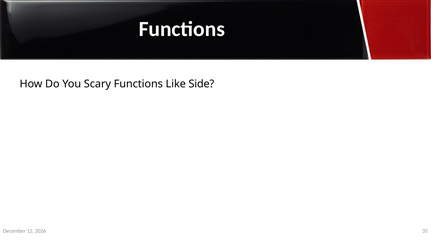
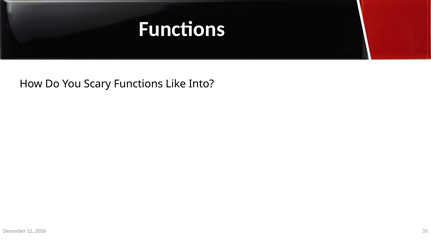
Side: Side -> Into
